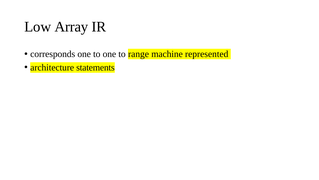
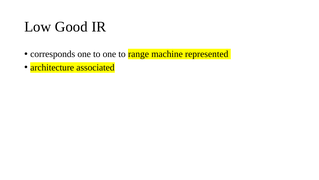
Array: Array -> Good
statements: statements -> associated
